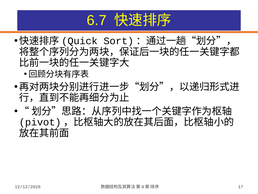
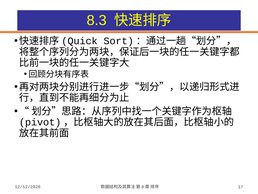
6.7: 6.7 -> 8.3
